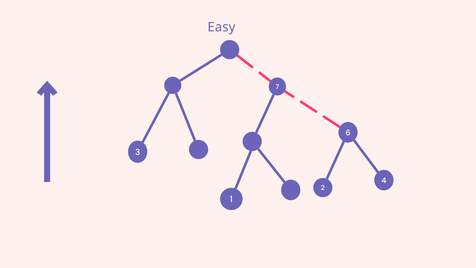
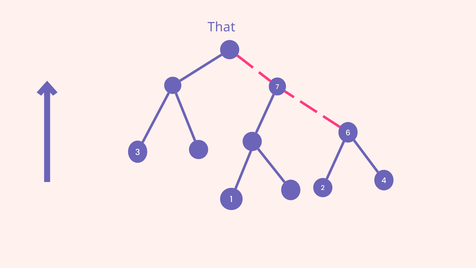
Easy: Easy -> That
